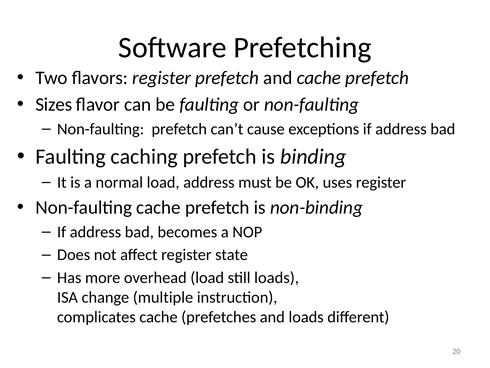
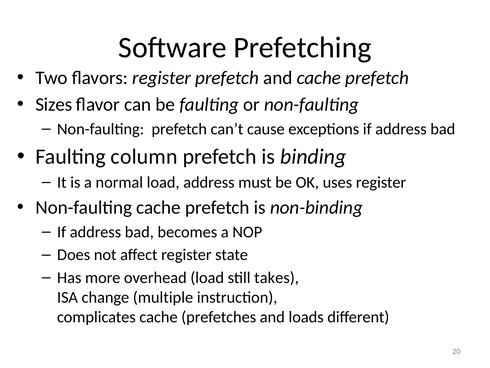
caching: caching -> column
still loads: loads -> takes
